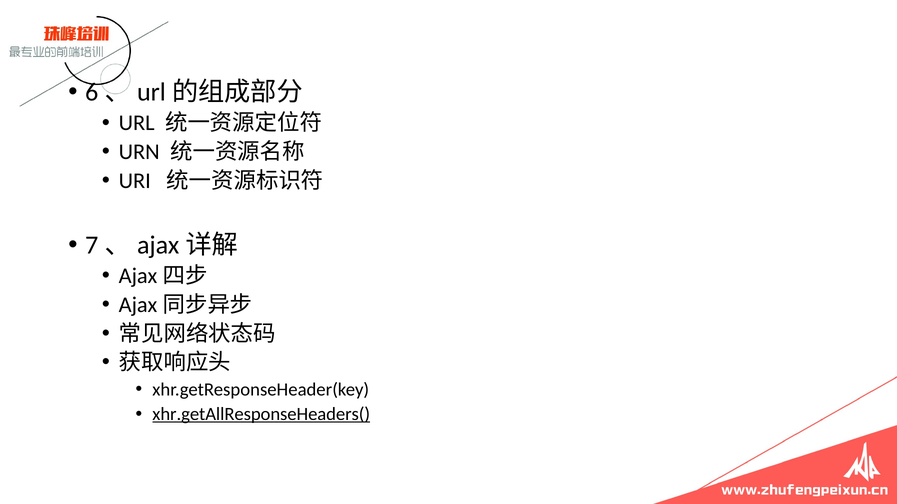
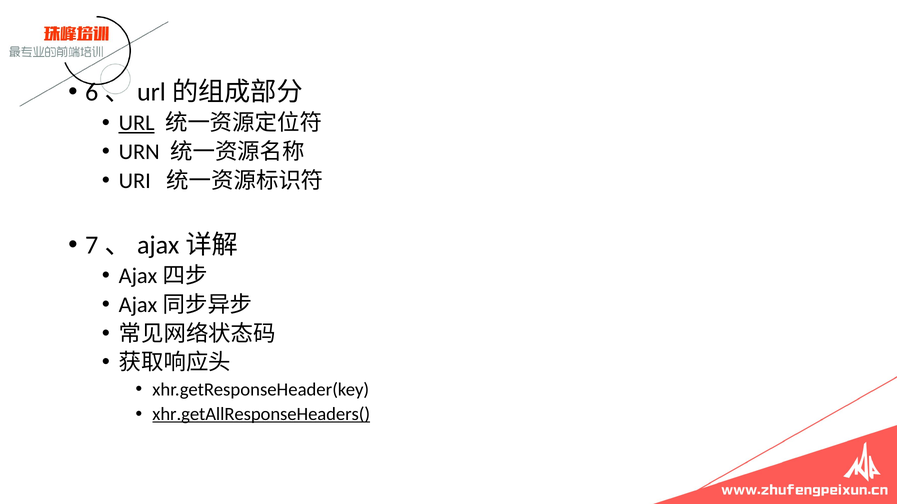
URL underline: none -> present
